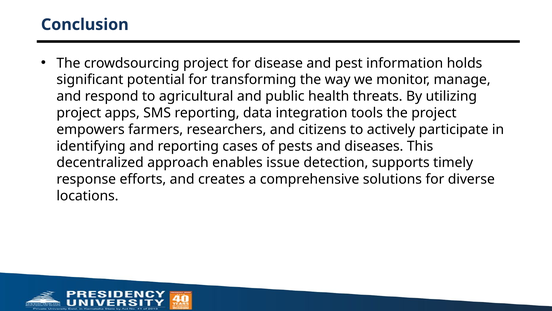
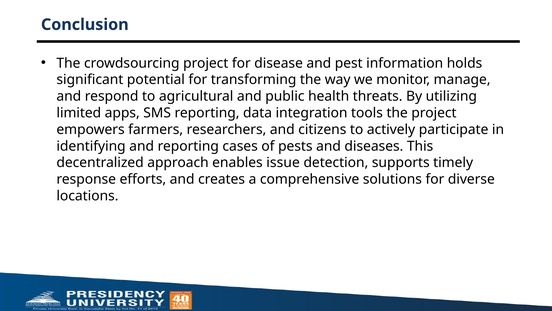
project at (79, 113): project -> limited
